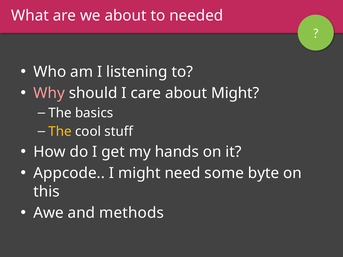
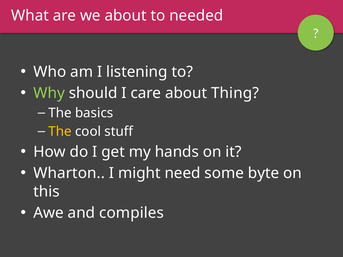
Why colour: pink -> light green
about Might: Might -> Thing
Appcode: Appcode -> Wharton
methods: methods -> compiles
